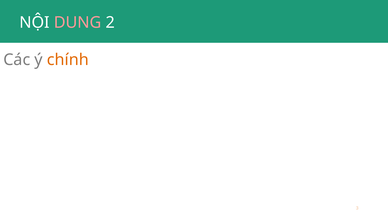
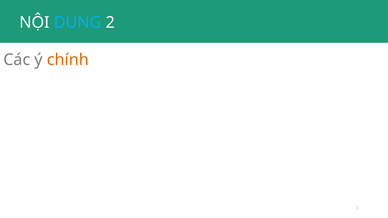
DUNG colour: pink -> light blue
